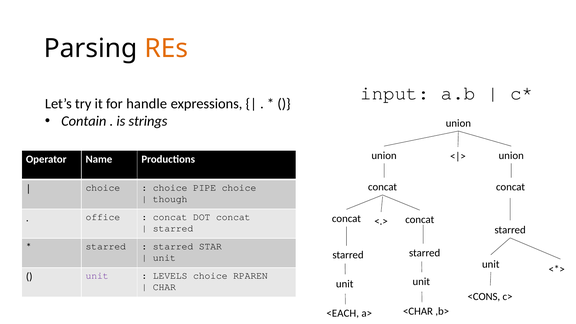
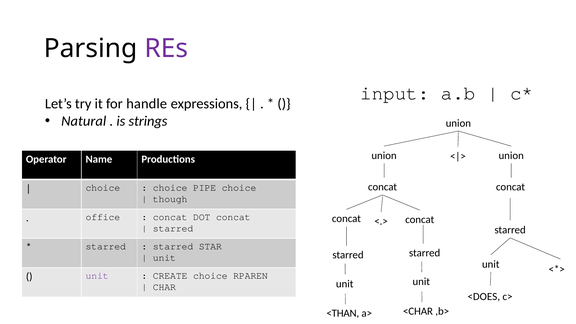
REs colour: orange -> purple
Contain: Contain -> Natural
LEVELS: LEVELS -> CREATE
<CONS: <CONS -> <DOES
<EACH: <EACH -> <THAN
